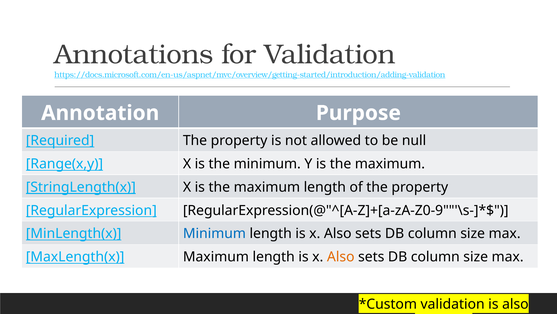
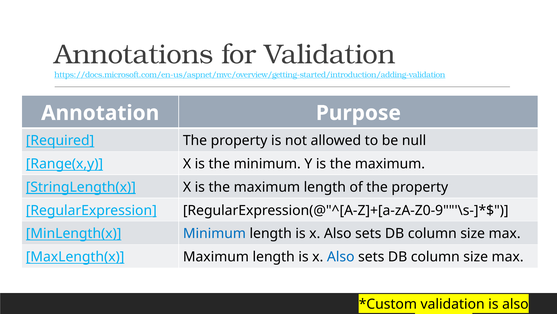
Also at (341, 256) colour: orange -> blue
